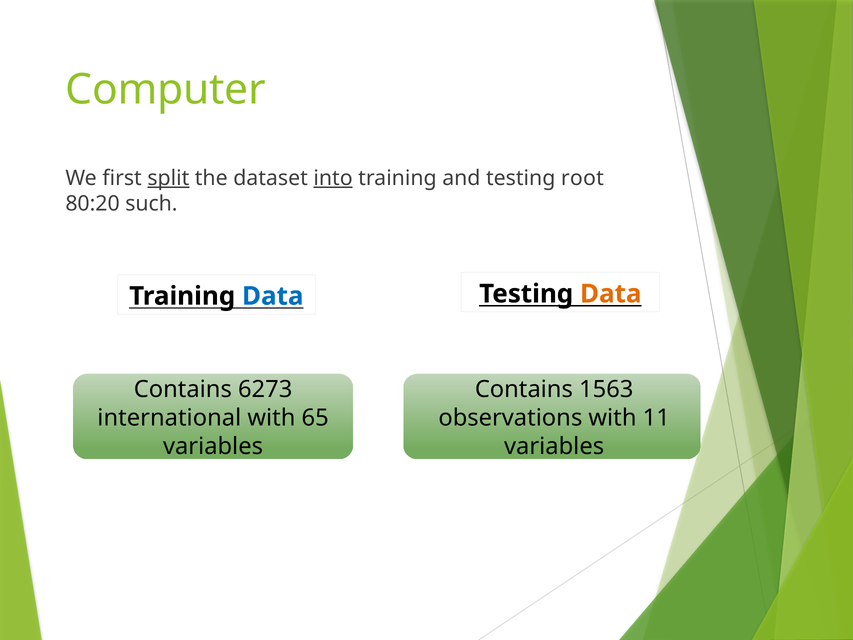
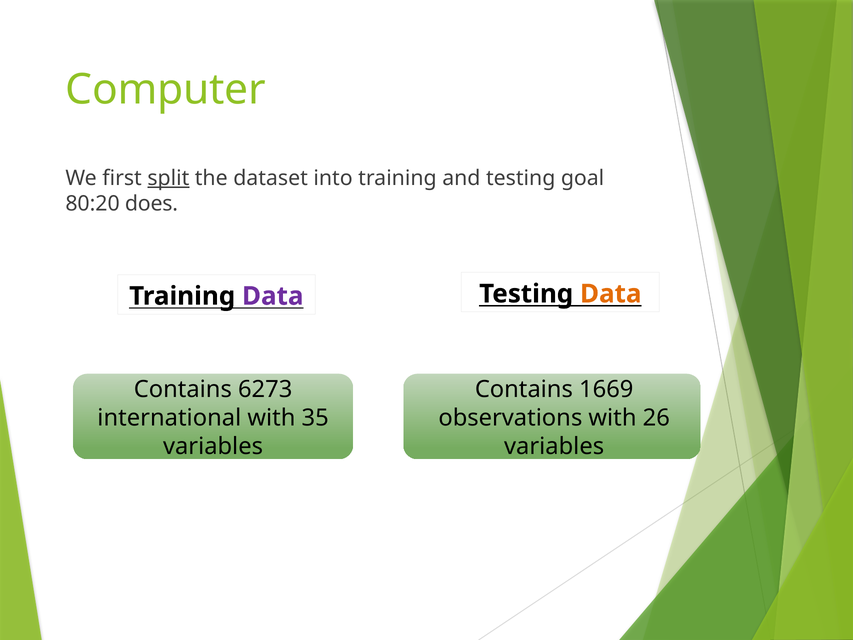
into underline: present -> none
root: root -> goal
such: such -> does
Data at (273, 296) colour: blue -> purple
1563: 1563 -> 1669
65: 65 -> 35
11: 11 -> 26
